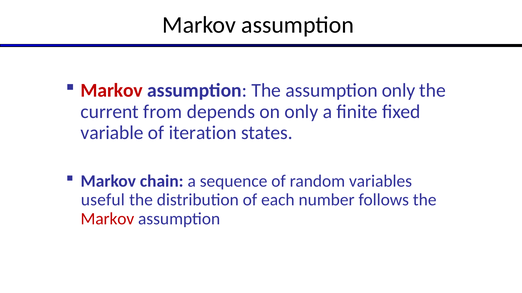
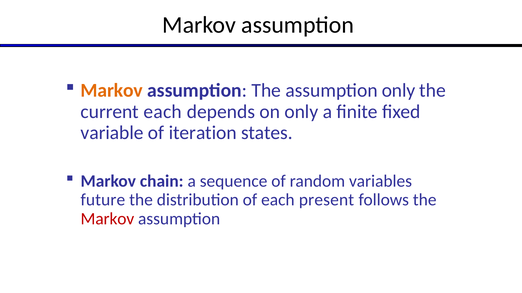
Markov at (112, 91) colour: red -> orange
current from: from -> each
useful: useful -> future
number: number -> present
